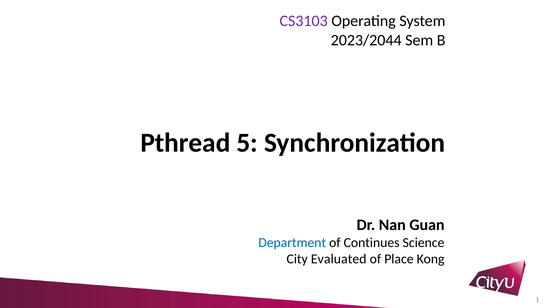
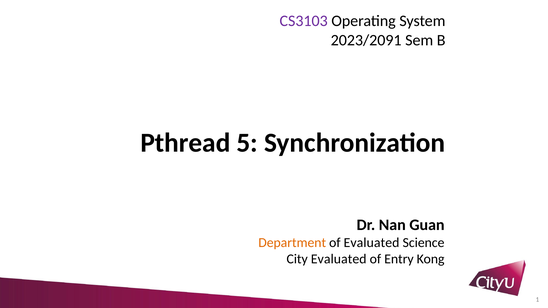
2023/2044: 2023/2044 -> 2023/2091
Department colour: blue -> orange
of Continues: Continues -> Evaluated
Place: Place -> Entry
